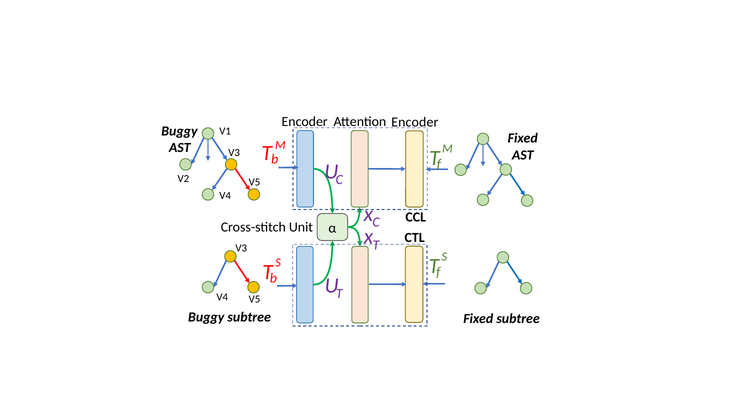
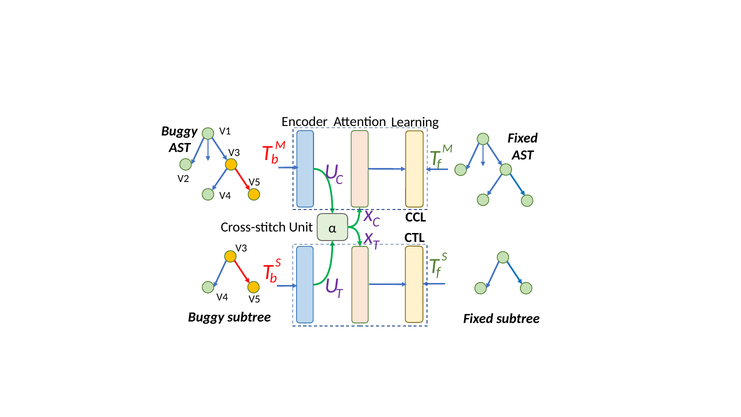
Attention Encoder: Encoder -> Learning
